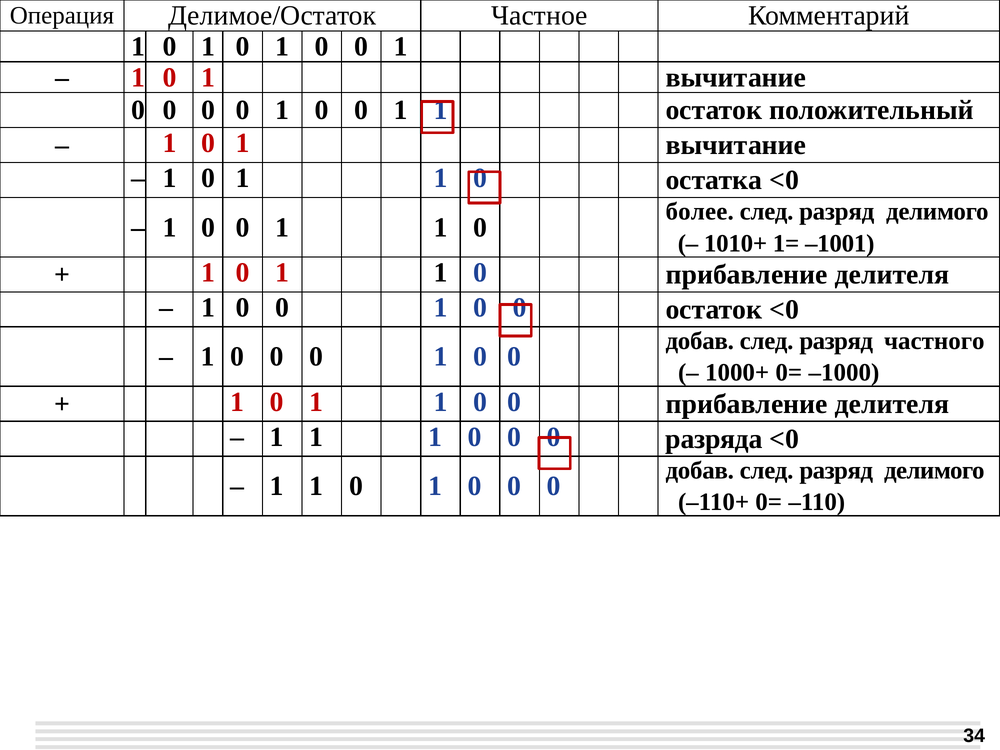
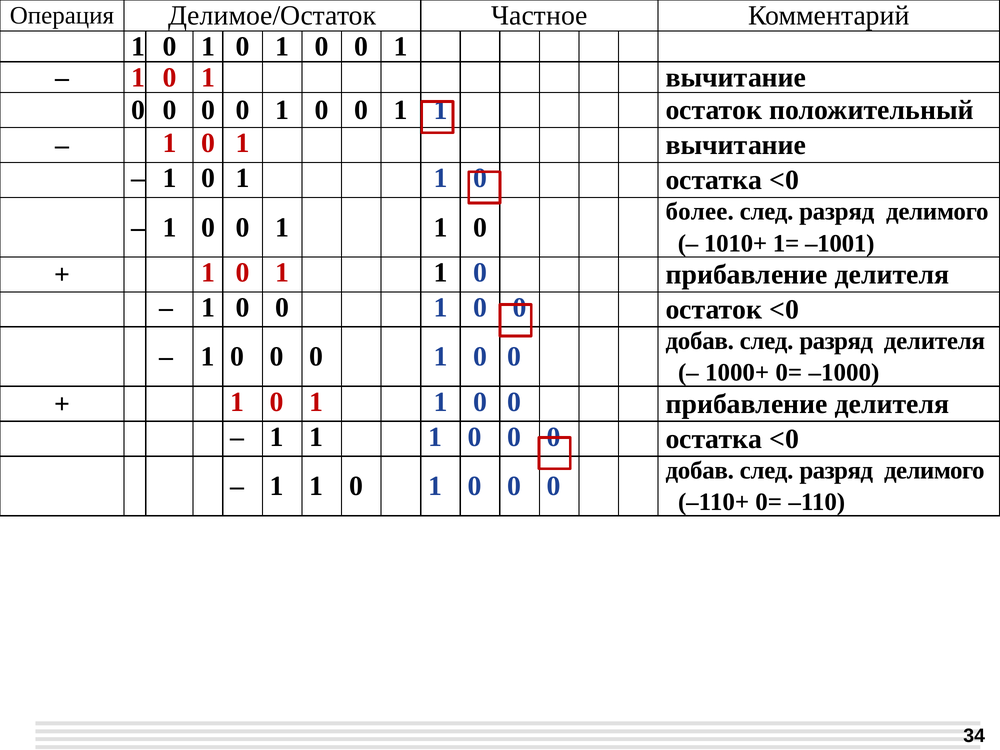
разряд частного: частного -> делителя
0 0 разряда: разряда -> остатка
